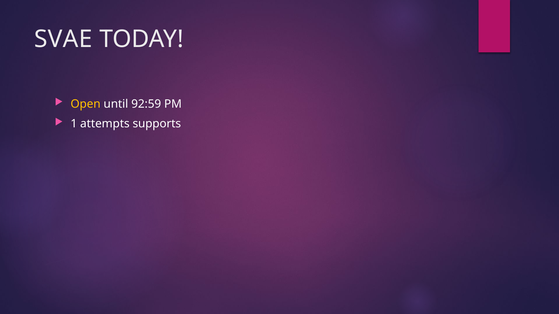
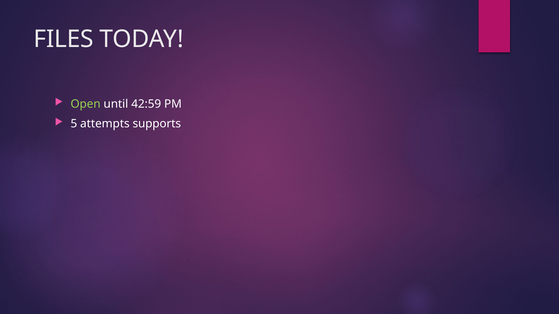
SVAE: SVAE -> FILES
Open colour: yellow -> light green
92:59: 92:59 -> 42:59
1: 1 -> 5
